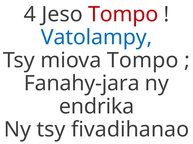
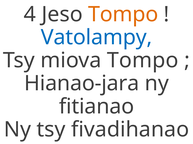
Tompo at (123, 14) colour: red -> orange
Fanahy-jara: Fanahy-jara -> Hianao-jara
endrika: endrika -> fitianao
